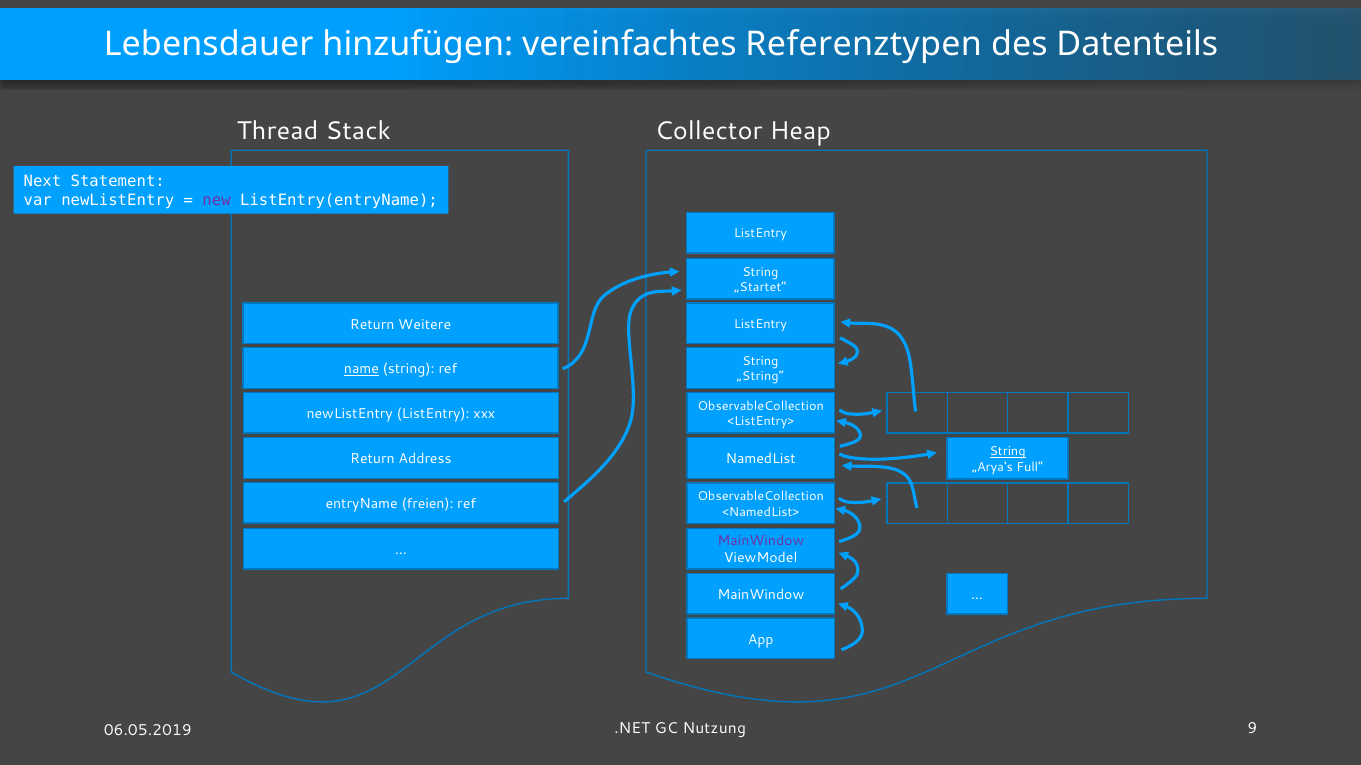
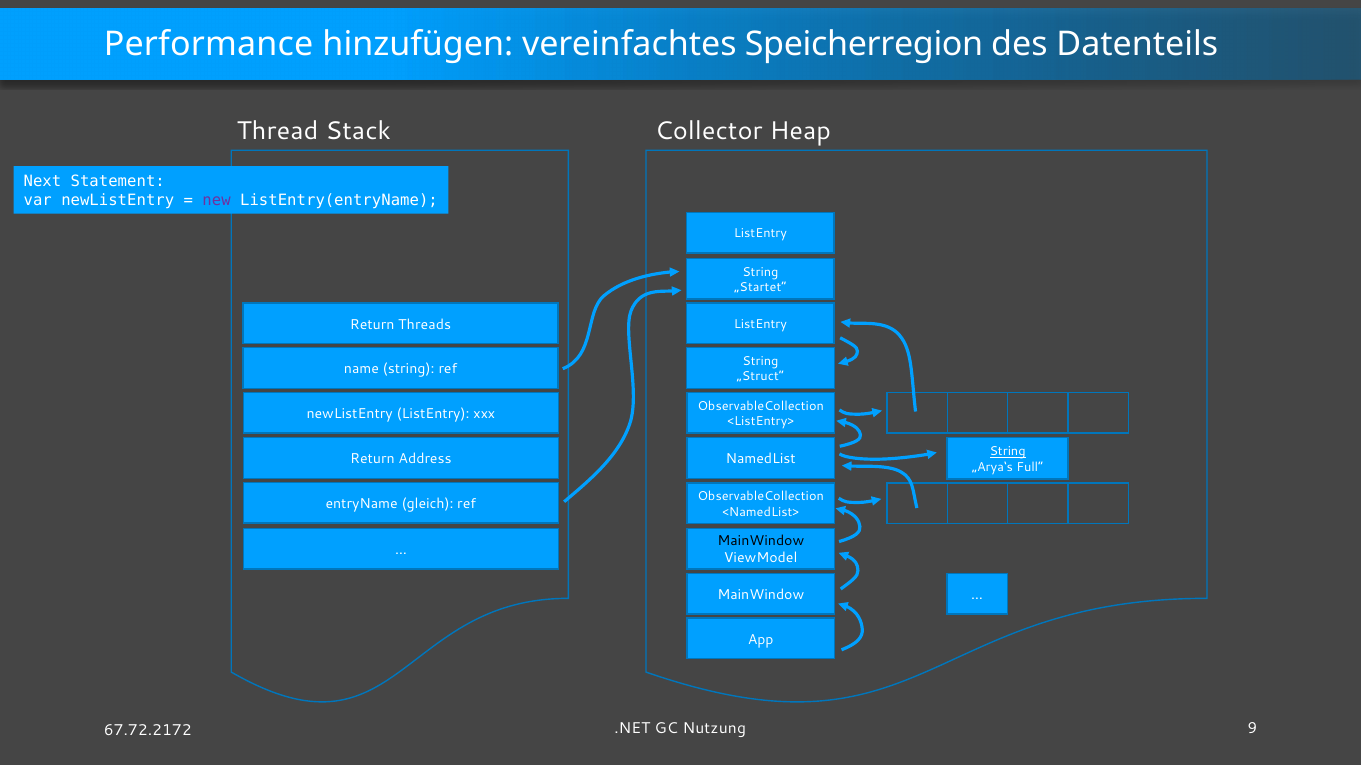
Lebensdauer: Lebensdauer -> Performance
Referenztypen: Referenztypen -> Speicherregion
Weitere: Weitere -> Threads
name underline: present -> none
„String“: „String“ -> „Struct“
freien: freien -> gleich
MainWindow at (761, 542) colour: purple -> black
06.05.2019: 06.05.2019 -> 67.72.2172
